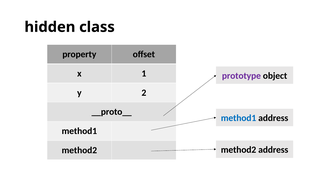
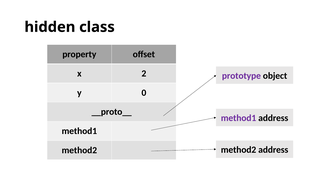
1: 1 -> 2
2: 2 -> 0
method1 at (239, 118) colour: blue -> purple
